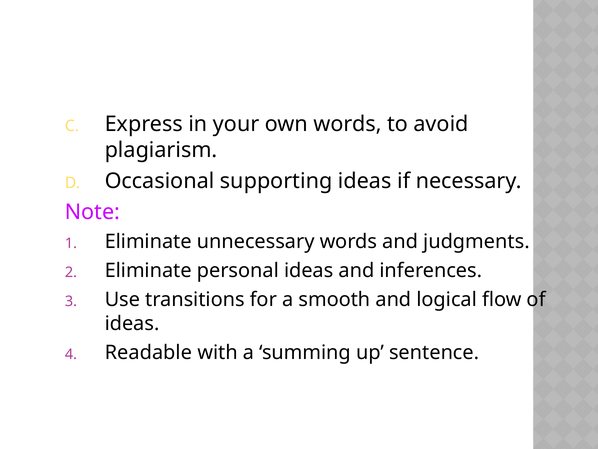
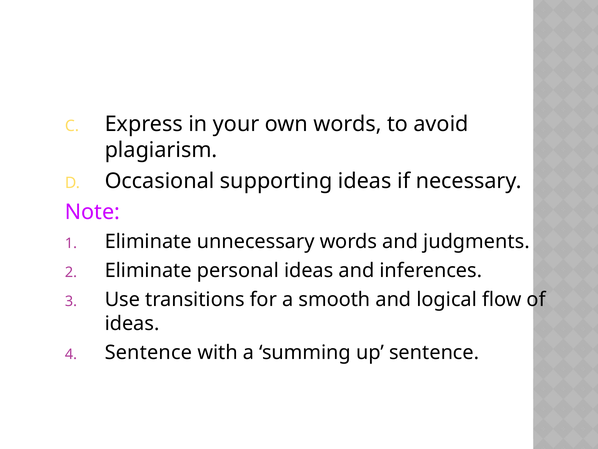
Readable at (148, 352): Readable -> Sentence
